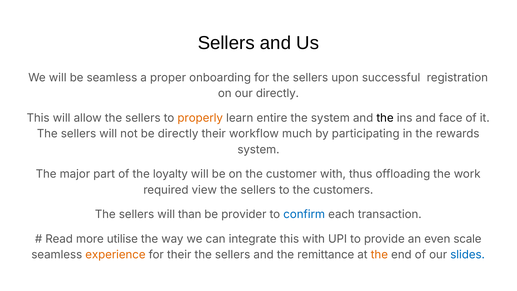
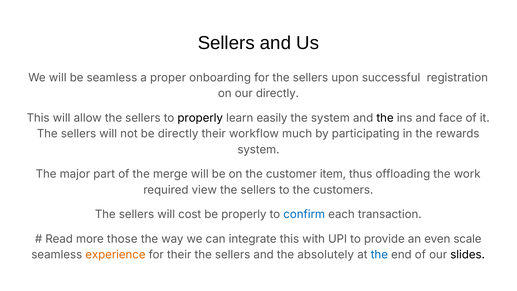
properly at (200, 118) colour: orange -> black
entire: entire -> easily
loyalty: loyalty -> merge
customer with: with -> item
than: than -> cost
be provider: provider -> properly
utilise: utilise -> those
remittance: remittance -> absolutely
the at (379, 255) colour: orange -> blue
slides colour: blue -> black
